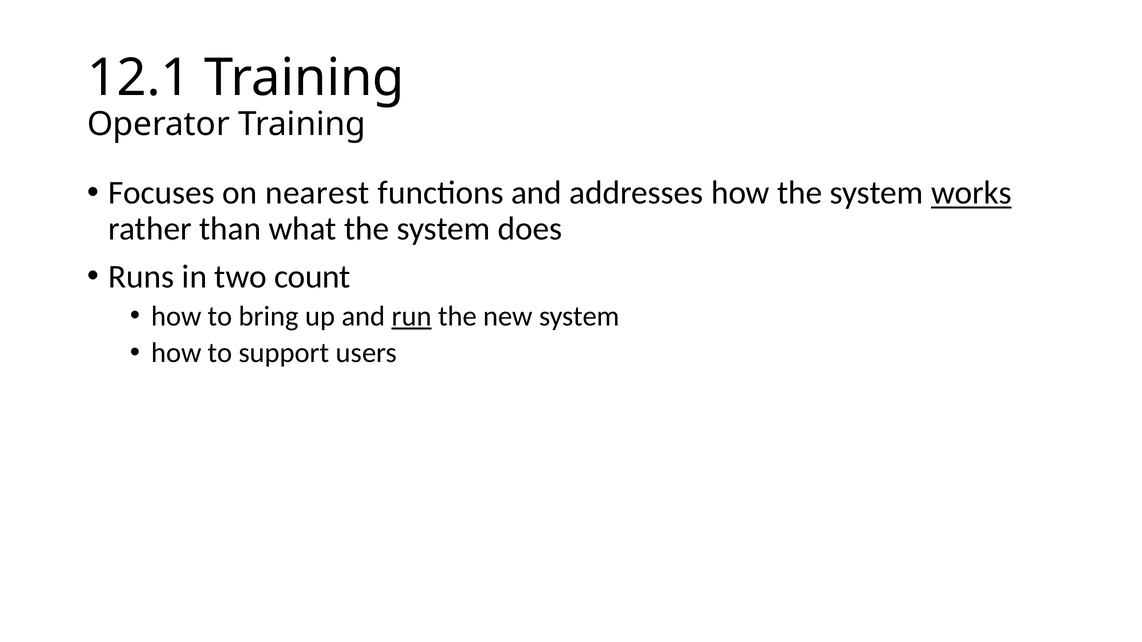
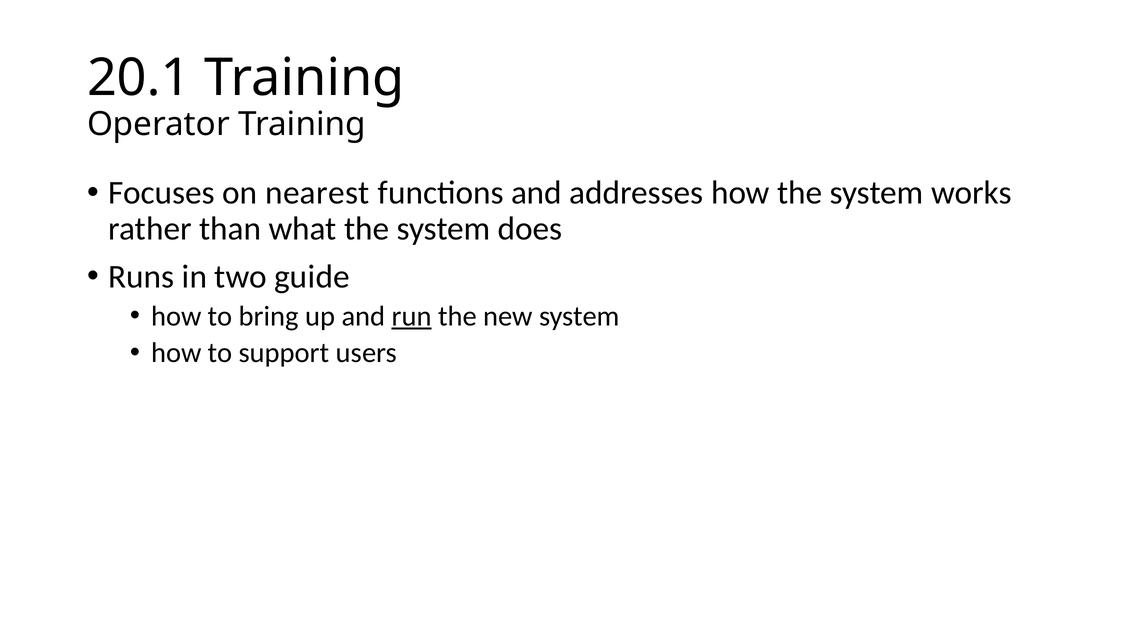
12.1: 12.1 -> 20.1
works underline: present -> none
count: count -> guide
